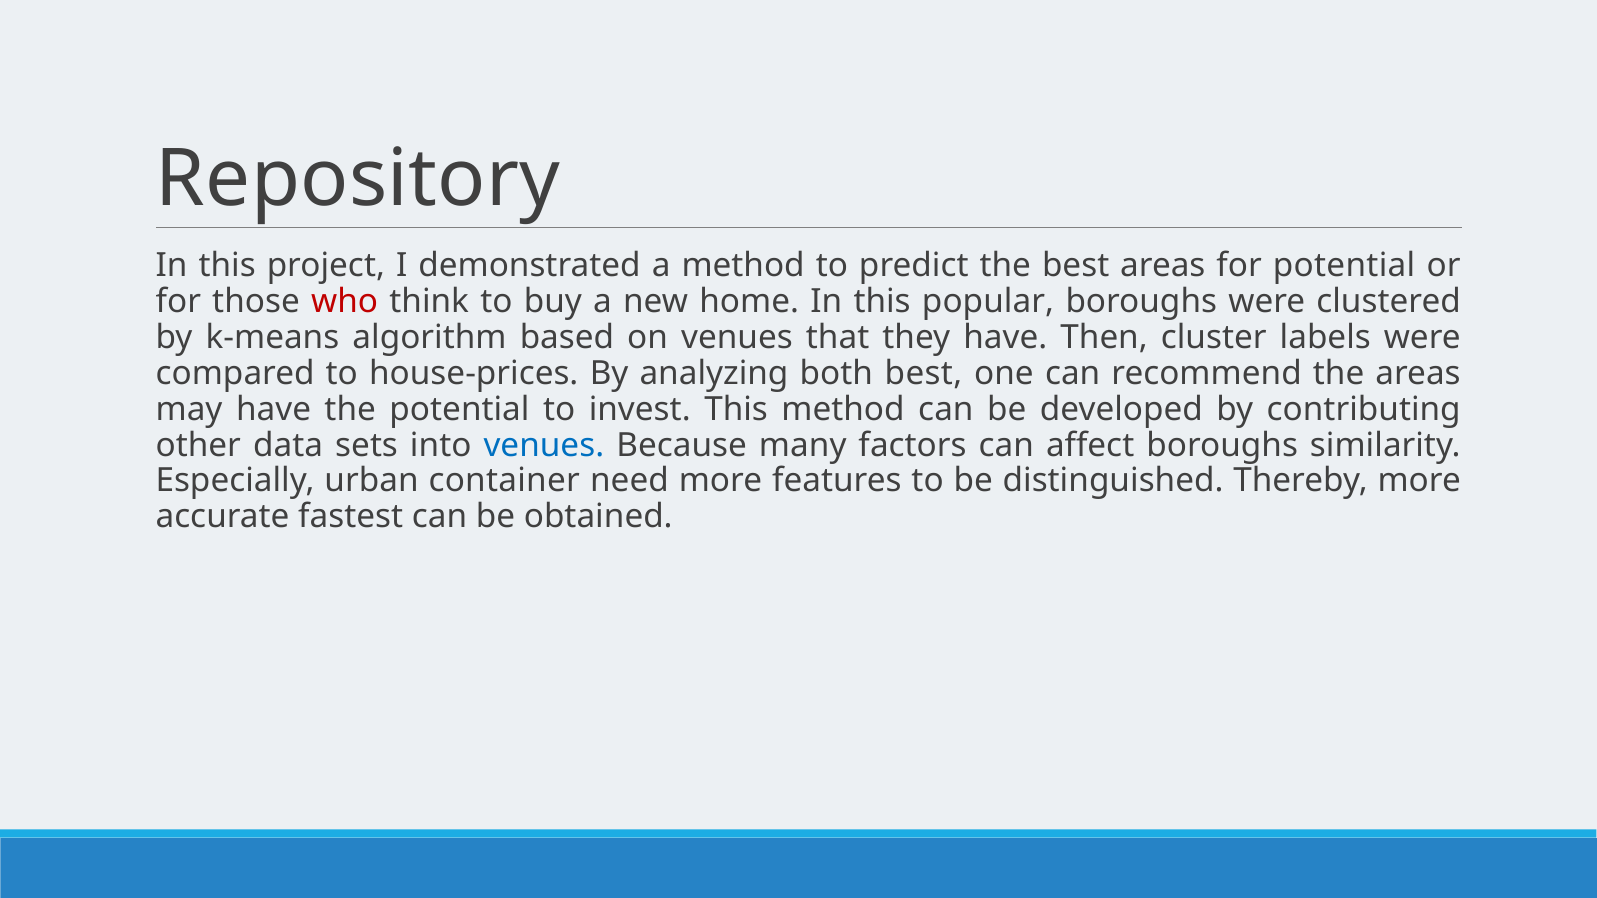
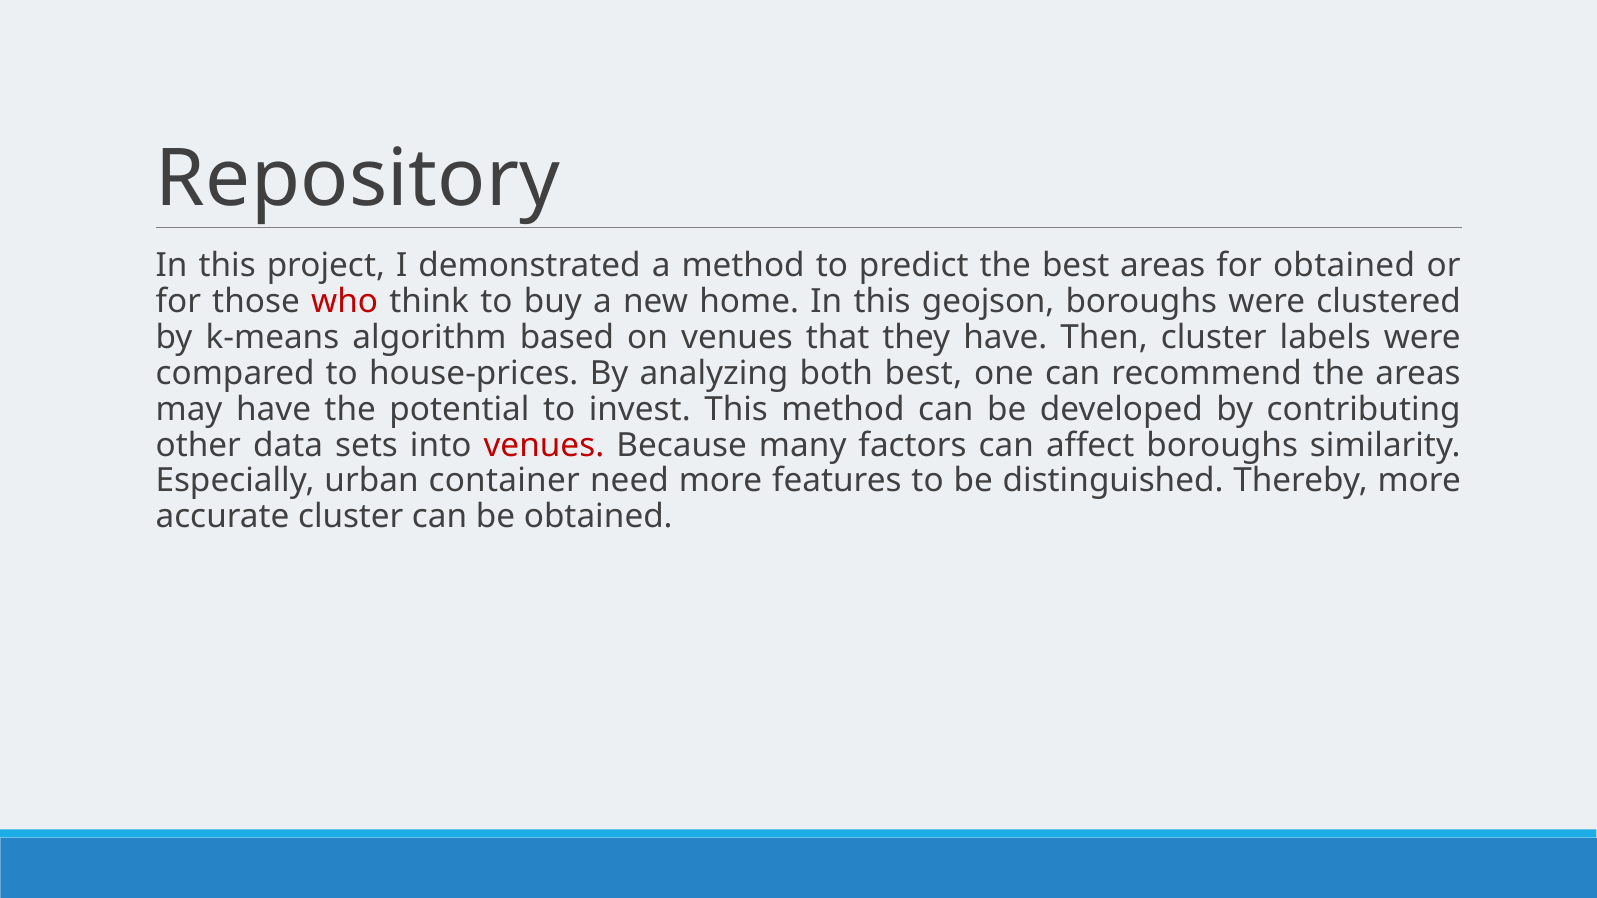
for potential: potential -> obtained
popular: popular -> geojson
venues at (544, 445) colour: blue -> red
accurate fastest: fastest -> cluster
